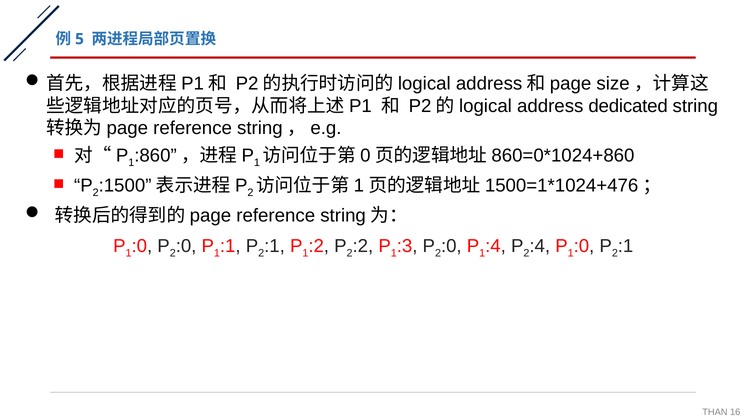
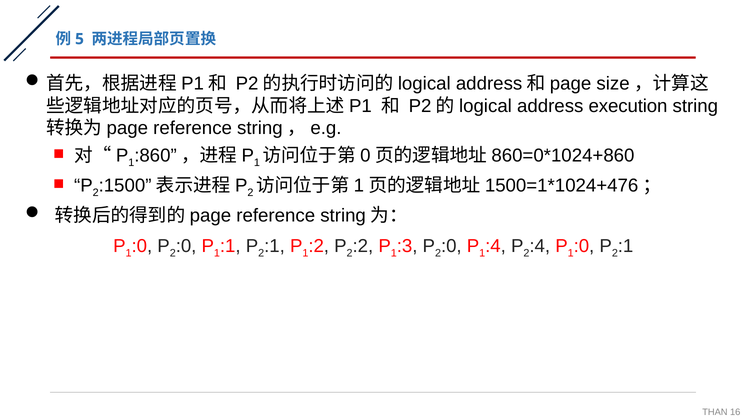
dedicated: dedicated -> execution
